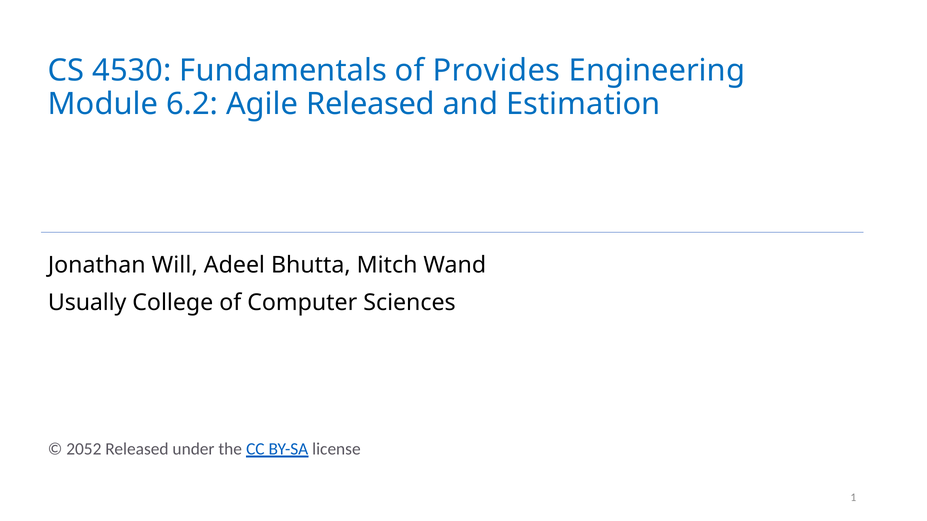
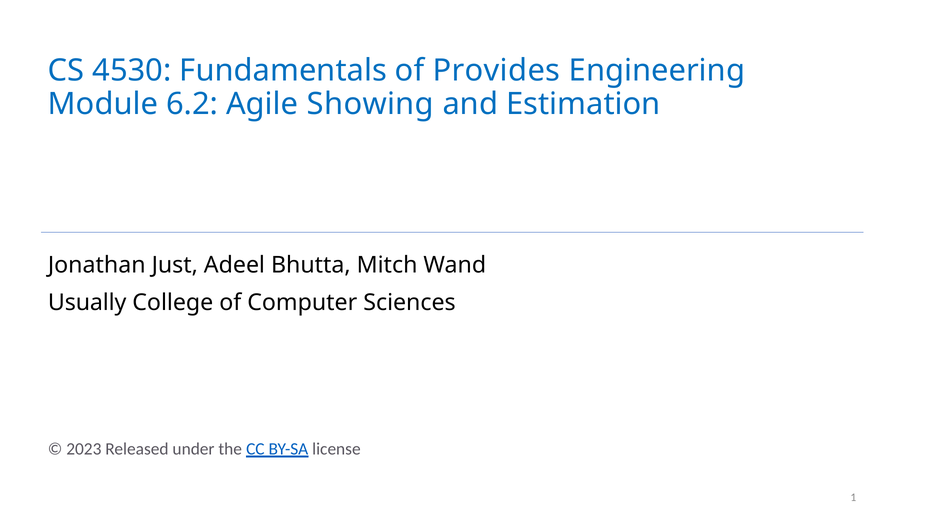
Agile Released: Released -> Showing
Will: Will -> Just
2052: 2052 -> 2023
